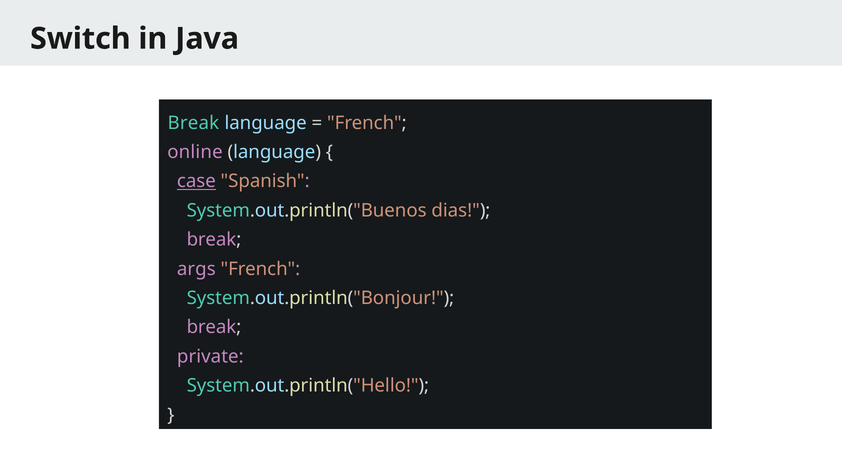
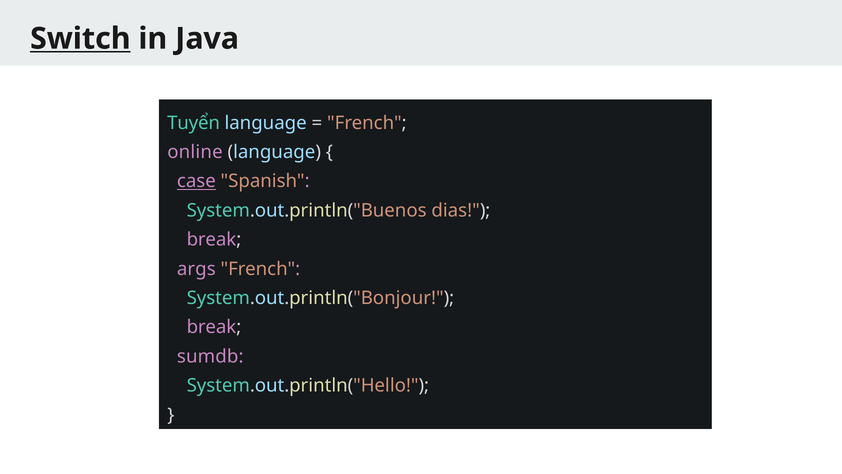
Switch underline: none -> present
Break at (193, 123): Break -> Tuyển
private: private -> sumdb
